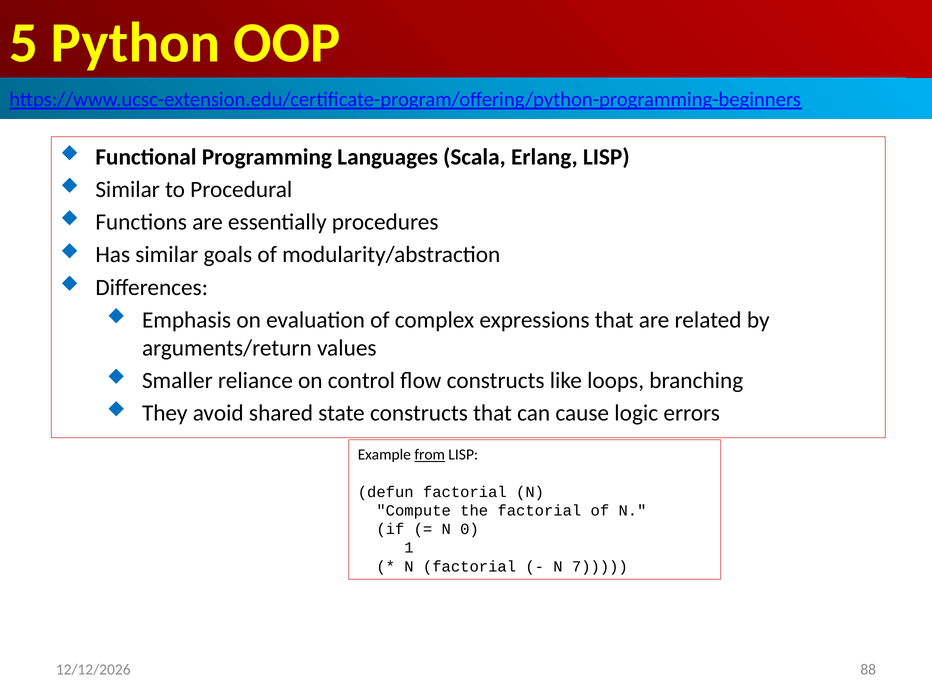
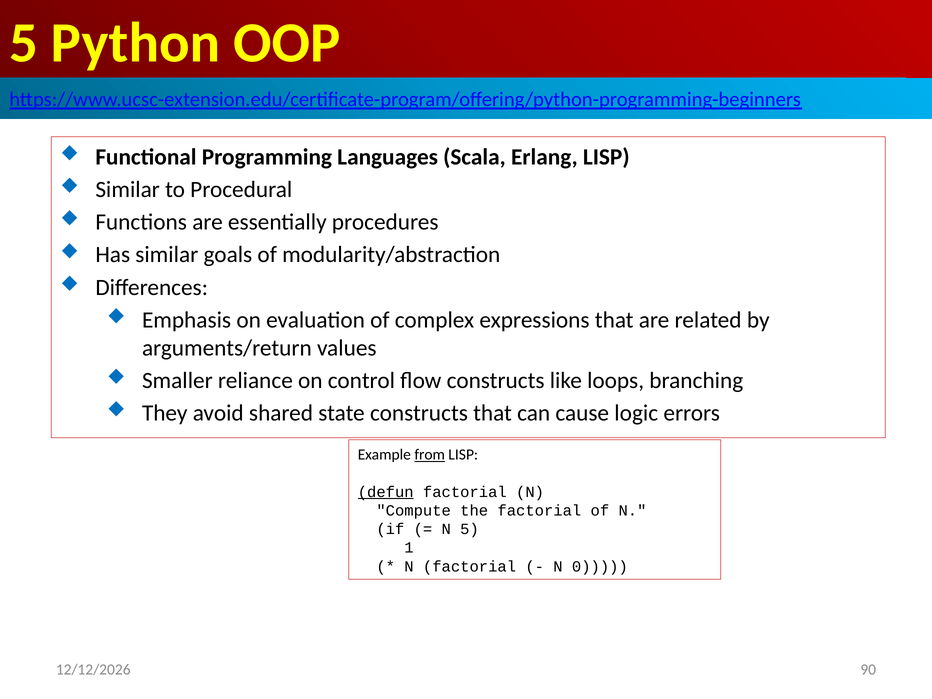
defun underline: none -> present
N 0: 0 -> 5
7: 7 -> 0
88: 88 -> 90
